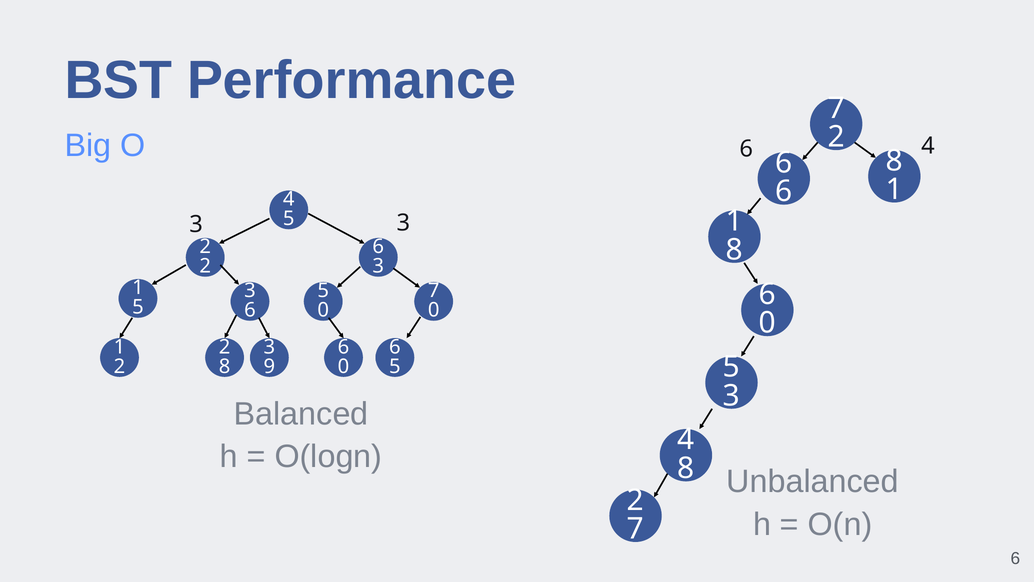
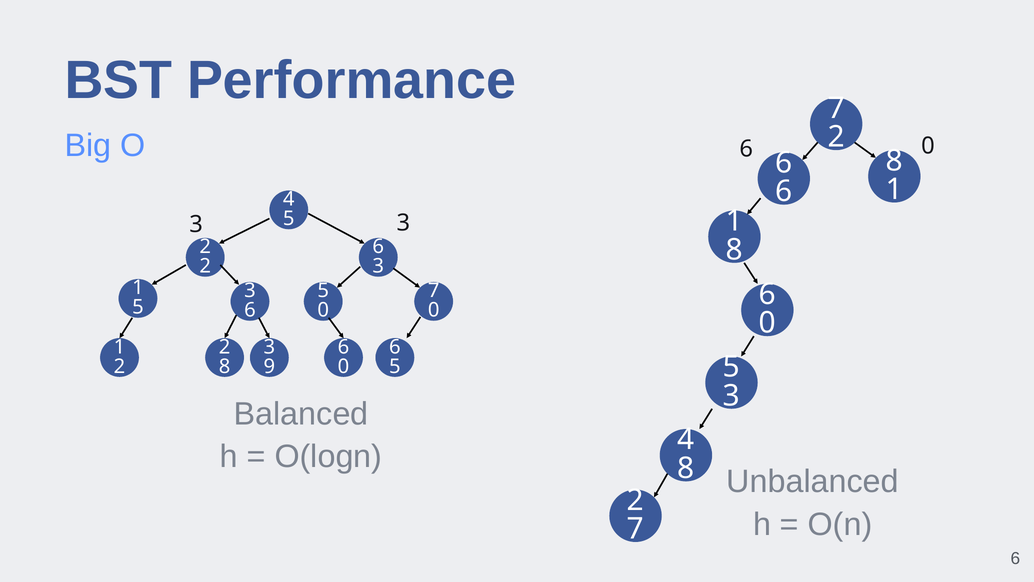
4 at (928, 146): 4 -> 0
